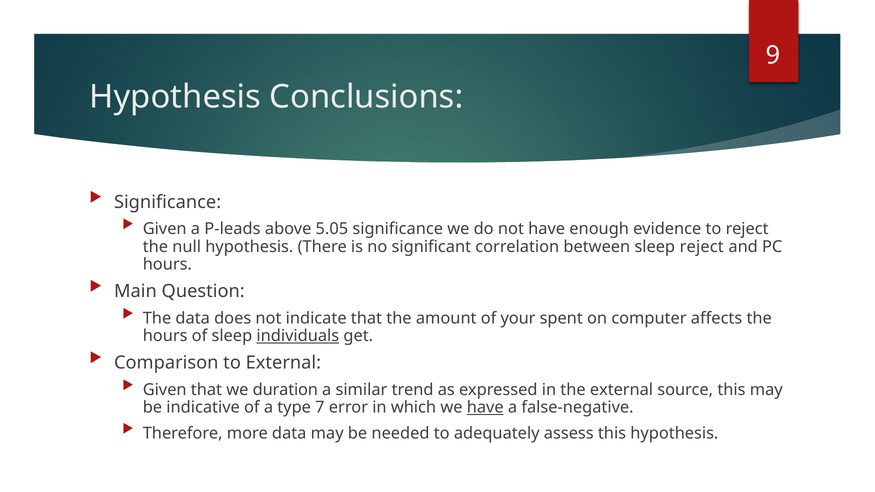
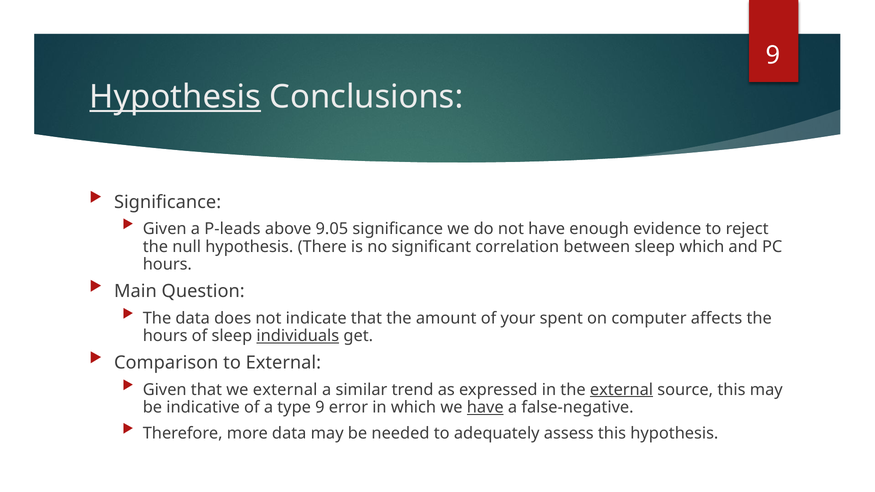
Hypothesis at (175, 97) underline: none -> present
5.05: 5.05 -> 9.05
sleep reject: reject -> which
we duration: duration -> external
external at (621, 390) underline: none -> present
type 7: 7 -> 9
